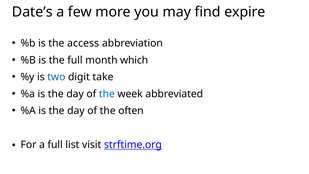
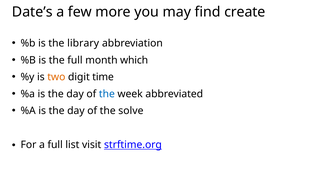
expire: expire -> create
access: access -> library
two colour: blue -> orange
take: take -> time
often: often -> solve
